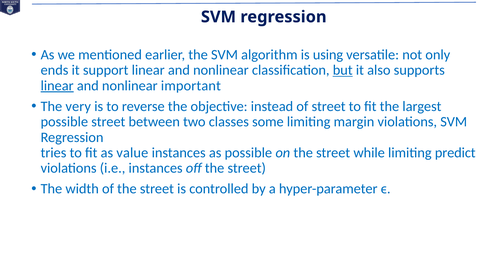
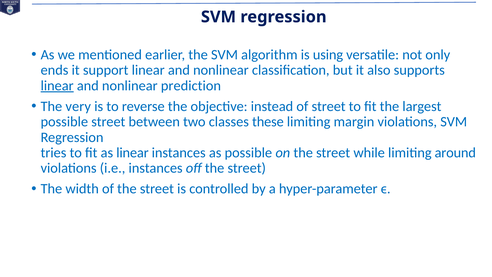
but underline: present -> none
important: important -> prediction
some: some -> these
as value: value -> linear
predict: predict -> around
